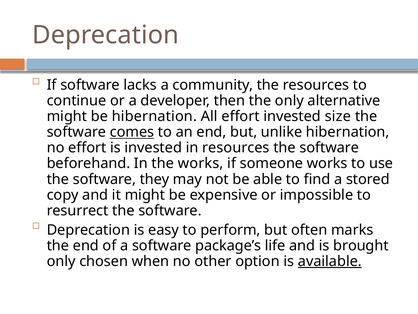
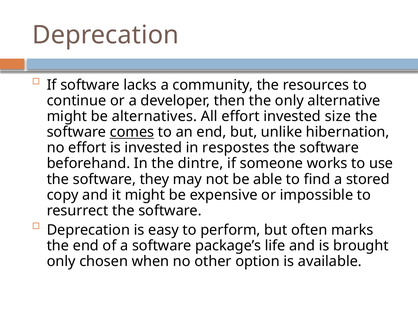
be hibernation: hibernation -> alternatives
in resources: resources -> respostes
the works: works -> dintre
available underline: present -> none
